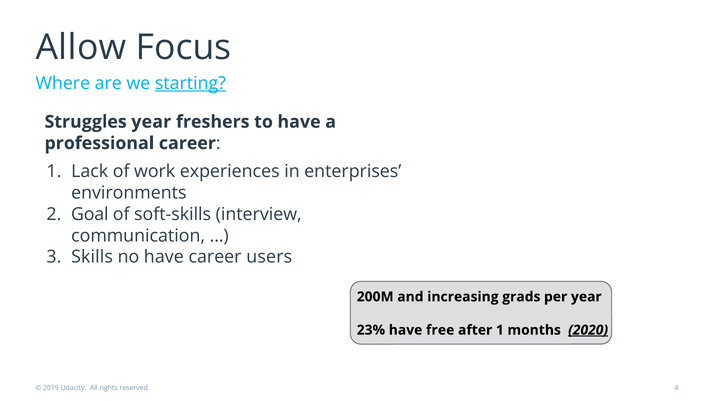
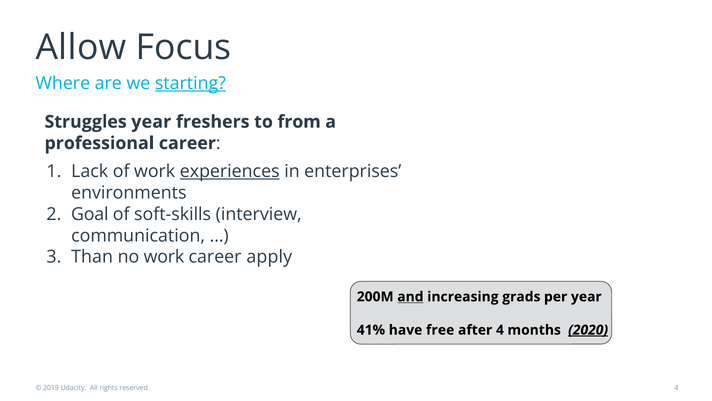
to have: have -> from
experiences underline: none -> present
Skills: Skills -> Than
no have: have -> work
users: users -> apply
and underline: none -> present
23%: 23% -> 41%
after 1: 1 -> 4
